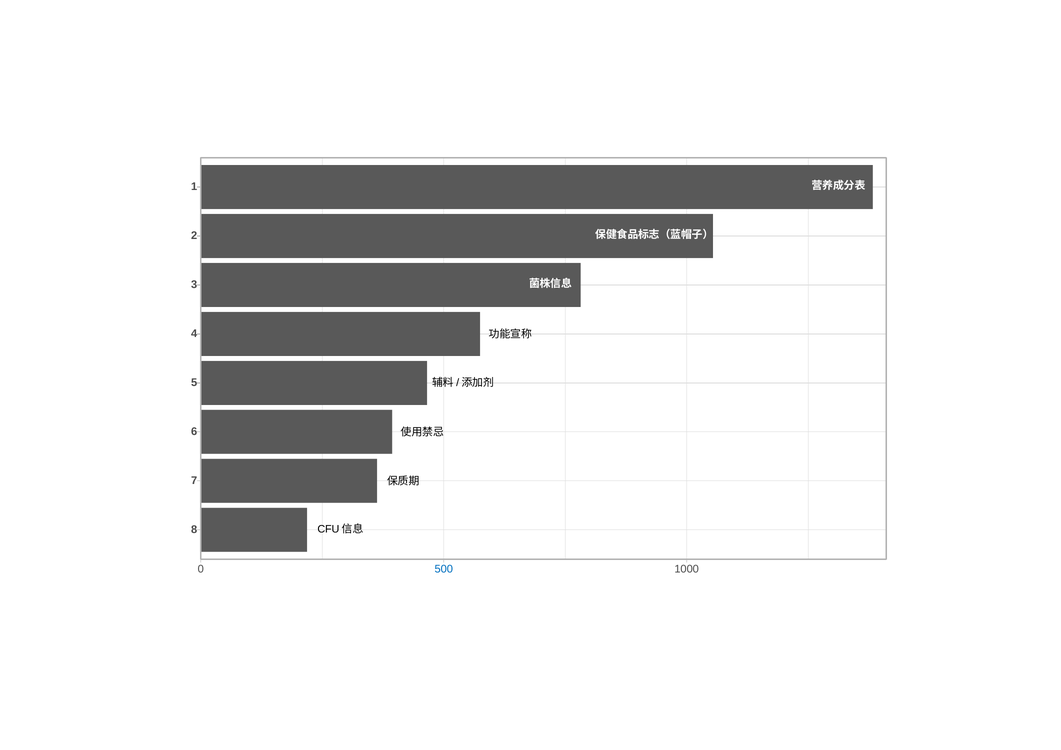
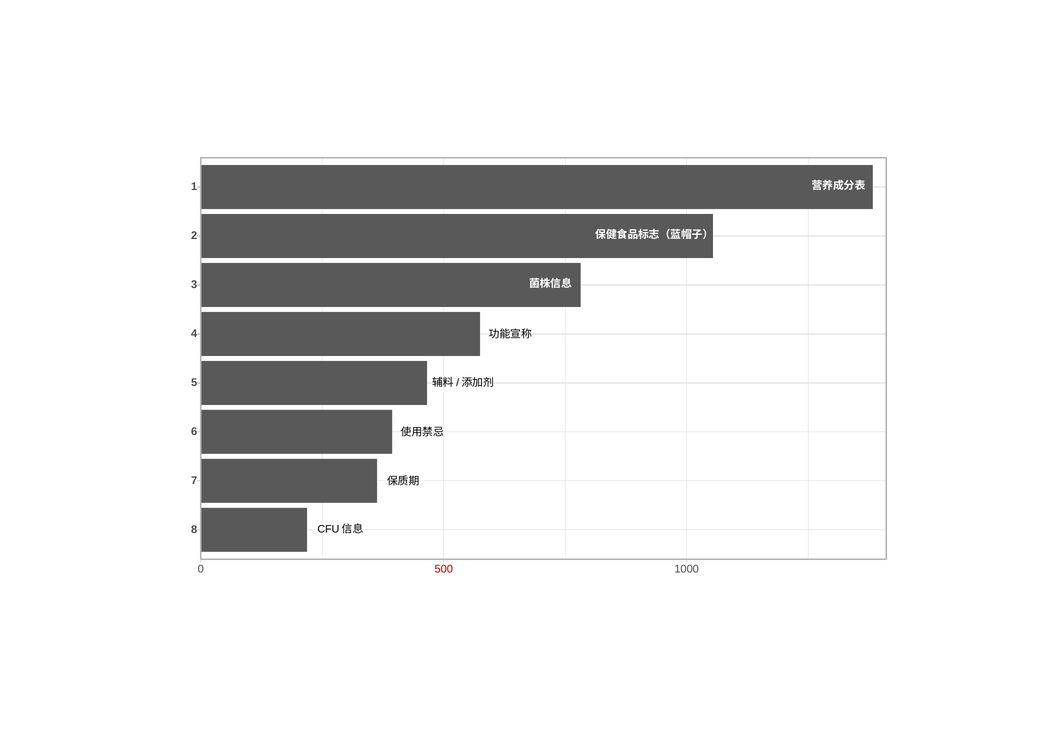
500 colour: blue -> red
